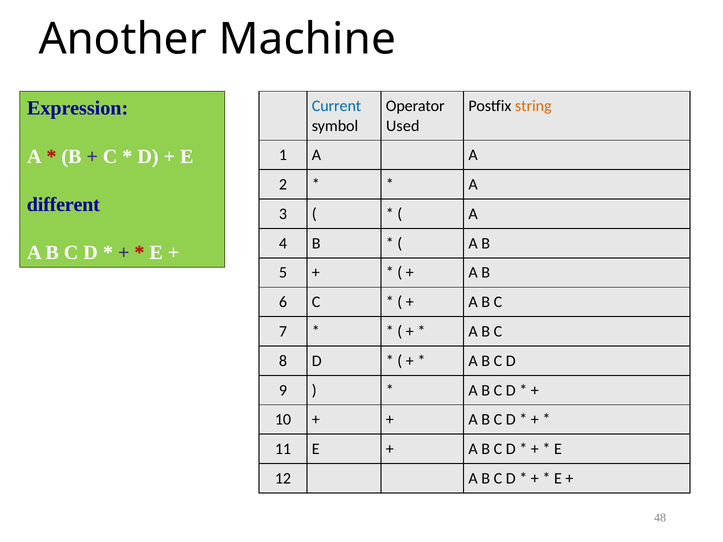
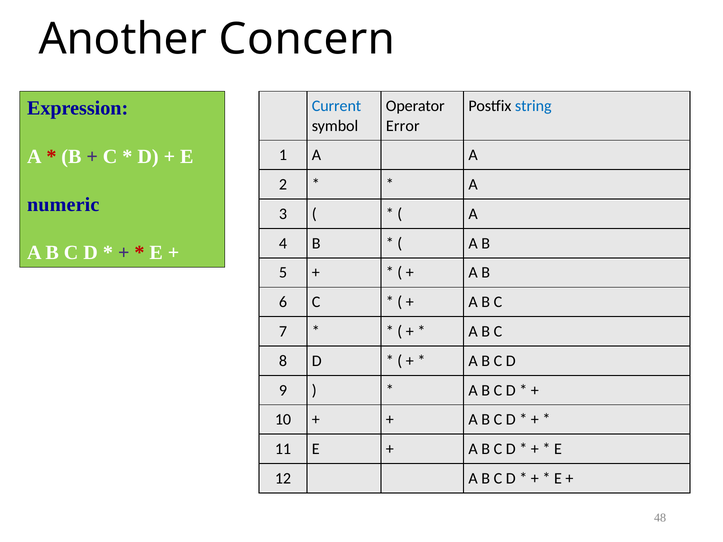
Machine: Machine -> Concern
string colour: orange -> blue
Used: Used -> Error
different: different -> numeric
